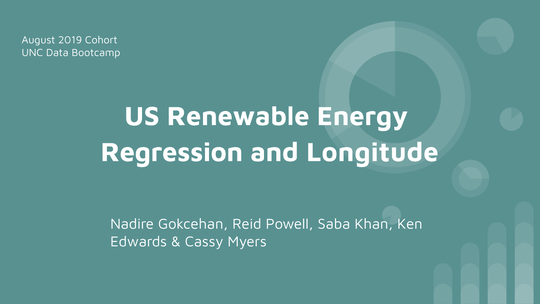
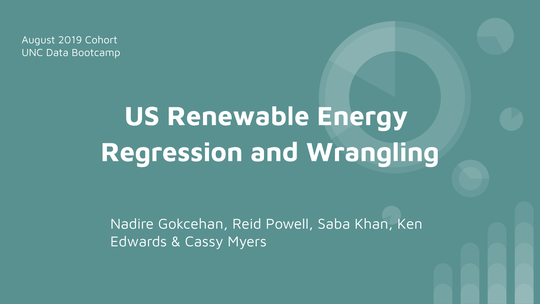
Longitude: Longitude -> Wrangling
